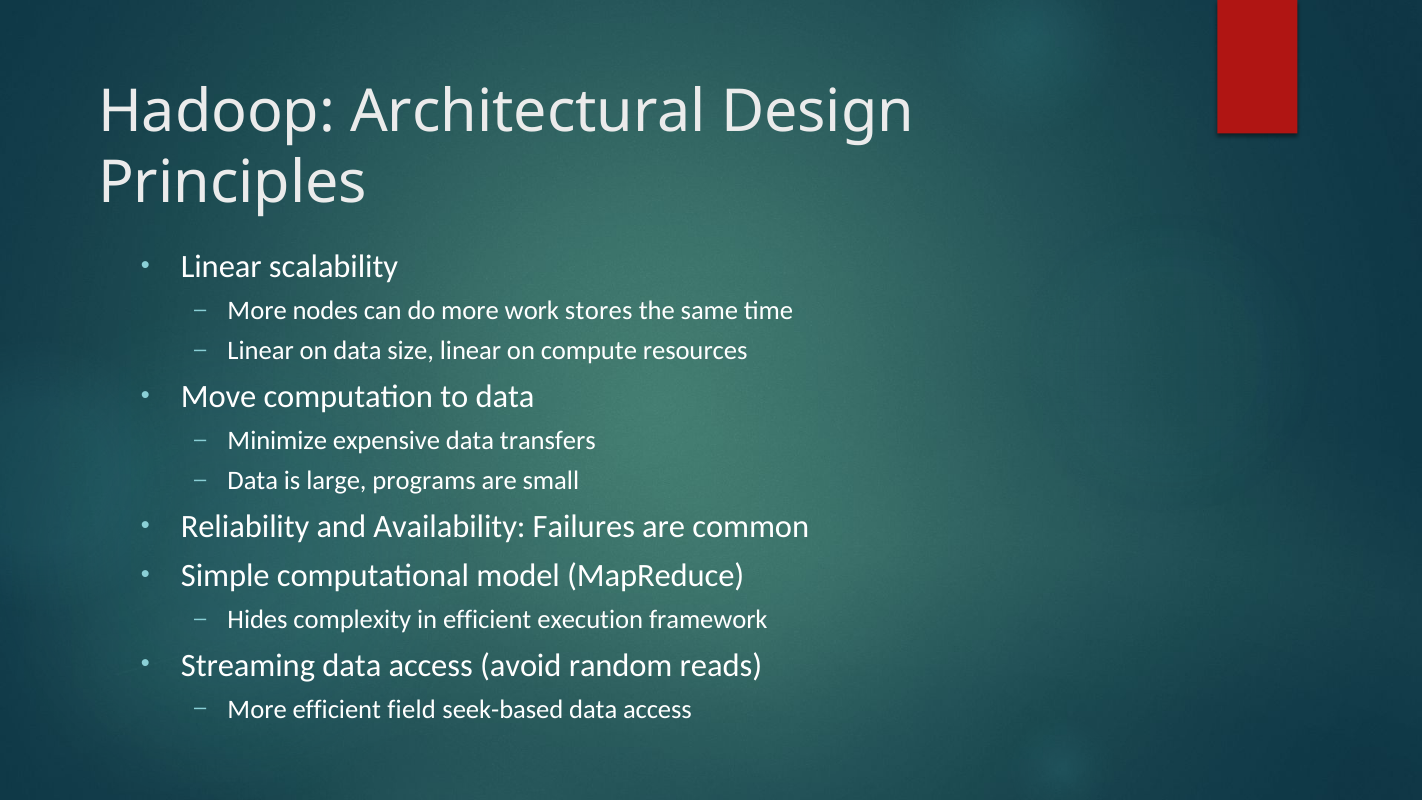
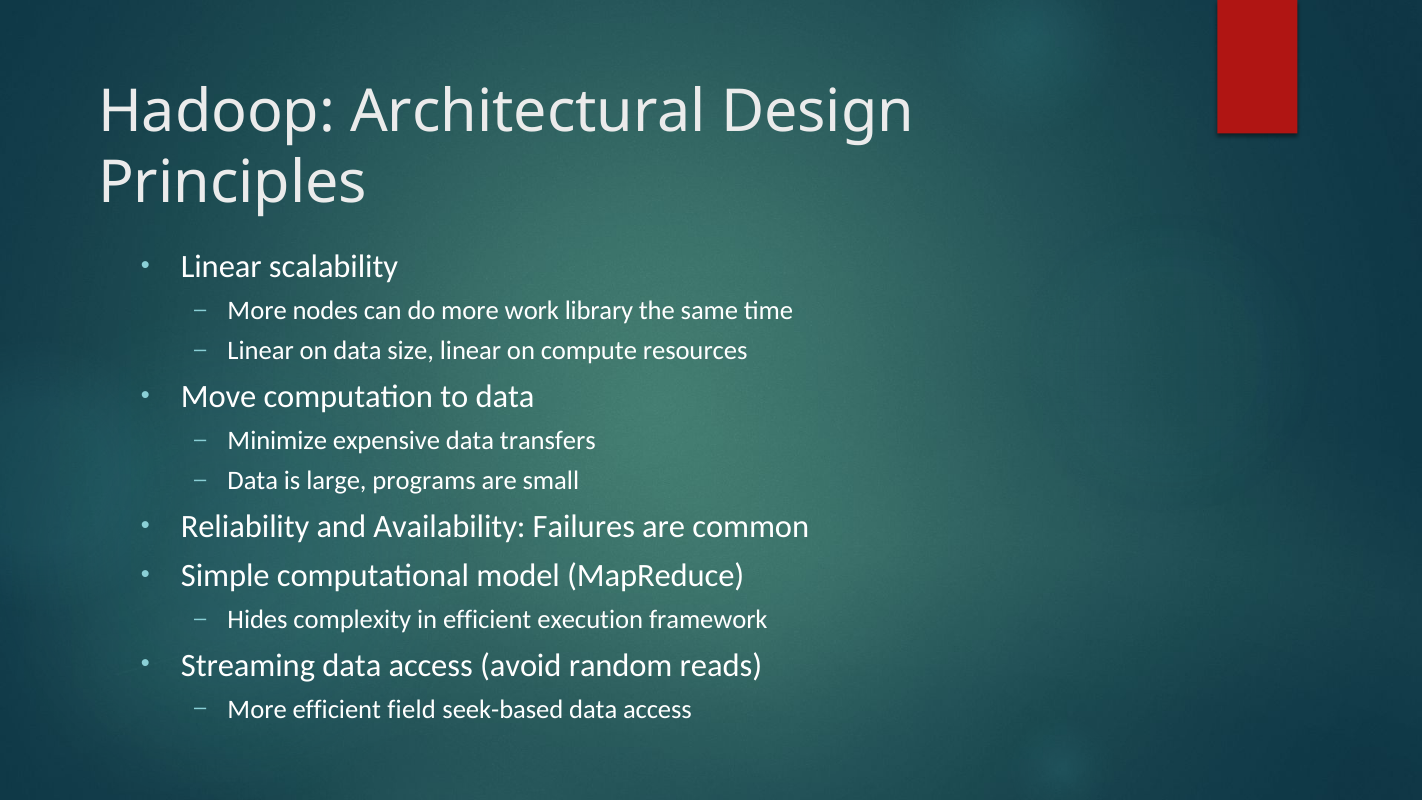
stores: stores -> library
